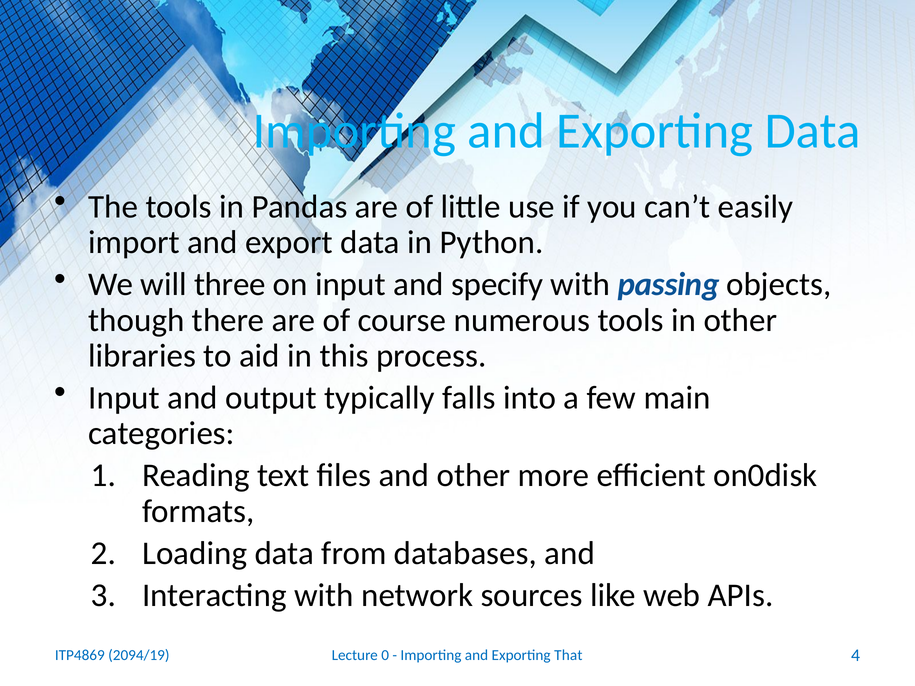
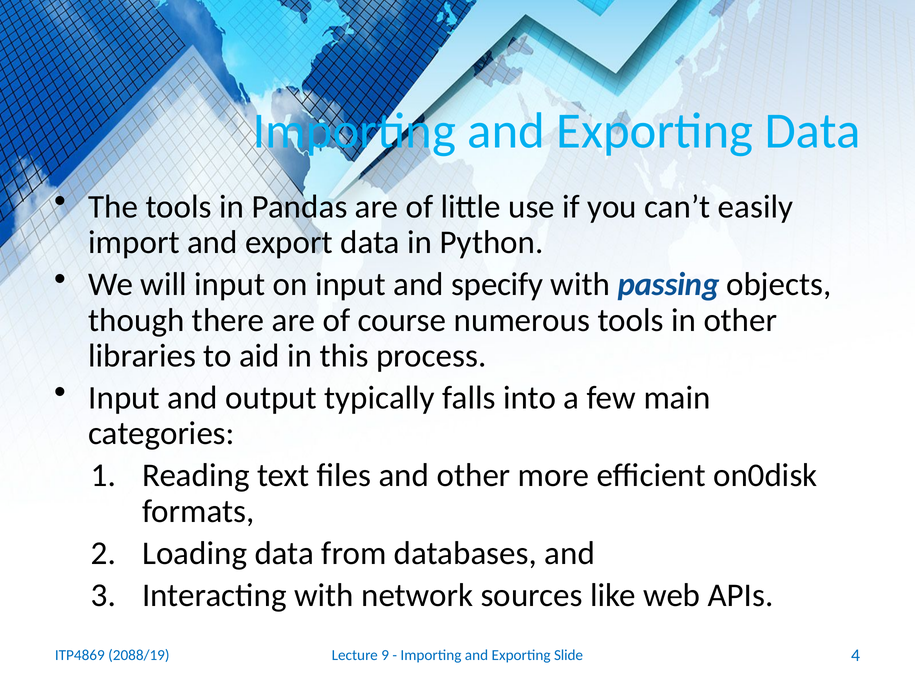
will three: three -> input
0: 0 -> 9
That: That -> Slide
2094/19: 2094/19 -> 2088/19
